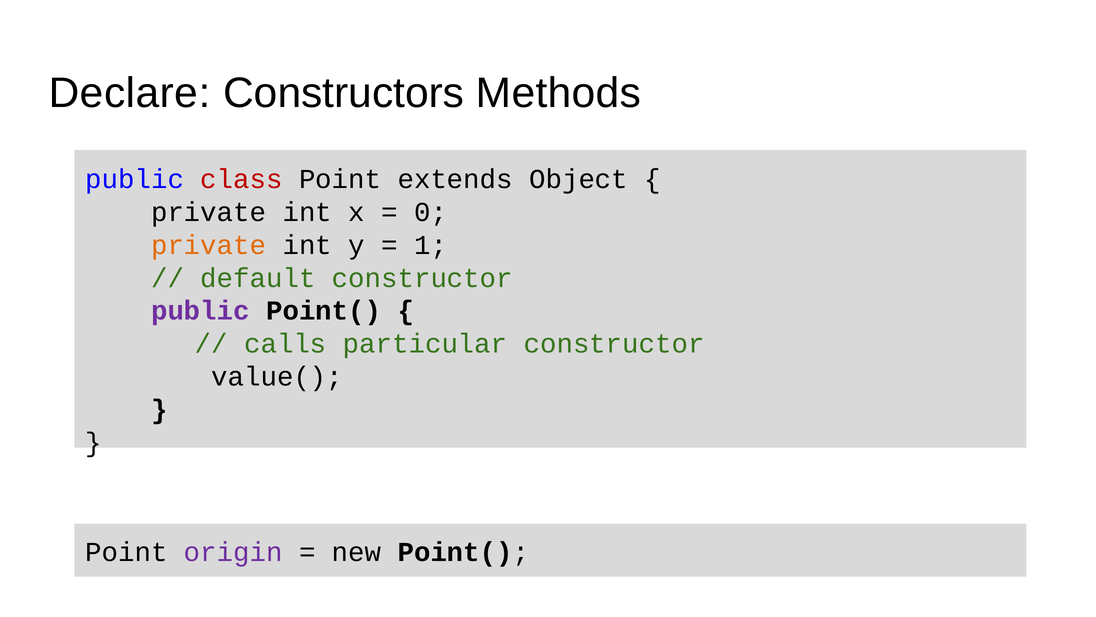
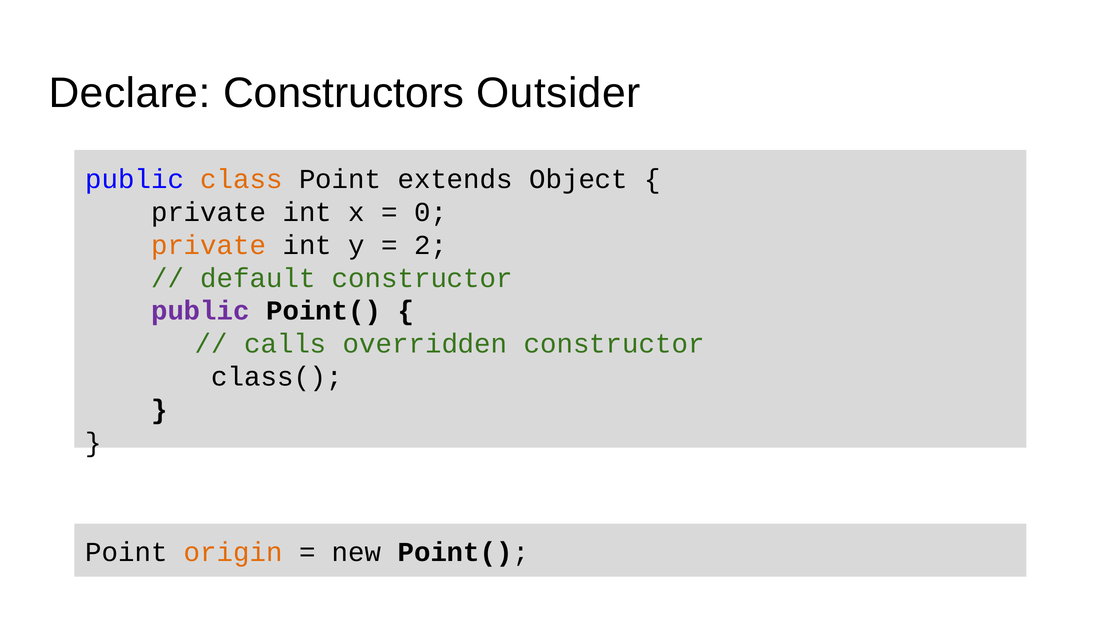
Methods: Methods -> Outsider
class colour: red -> orange
1: 1 -> 2
particular: particular -> overridden
value(: value( -> class(
origin colour: purple -> orange
